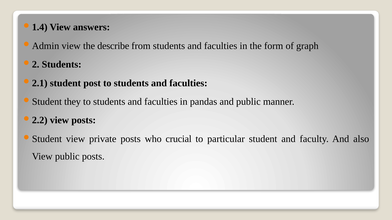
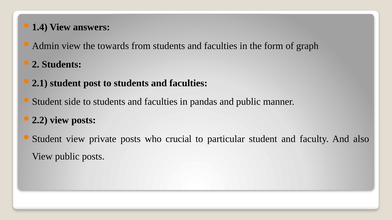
describe: describe -> towards
they: they -> side
